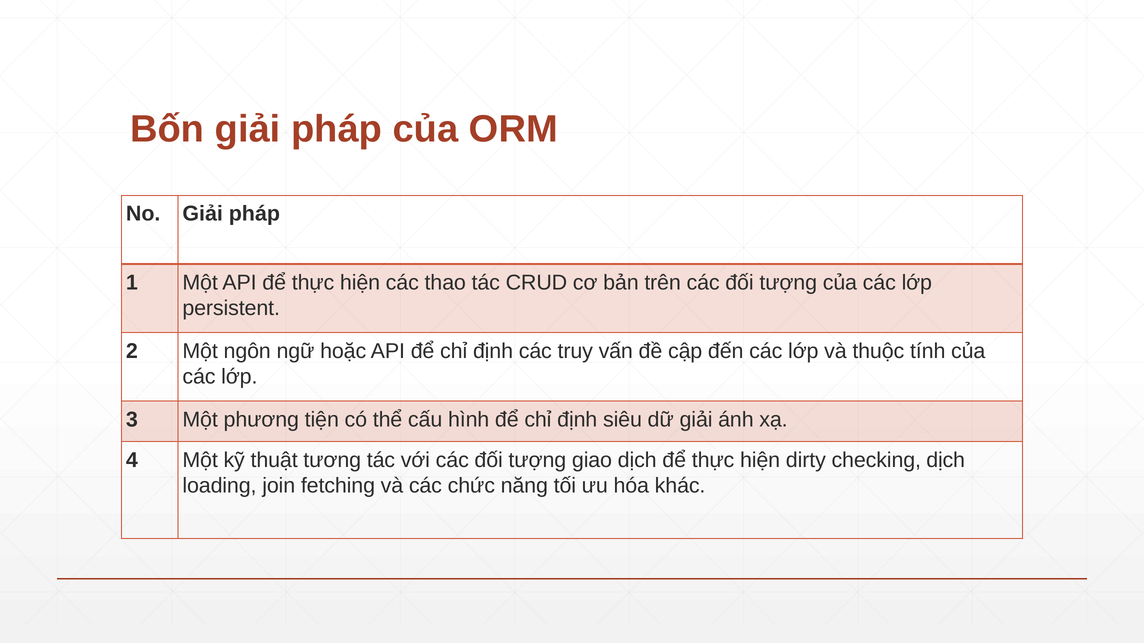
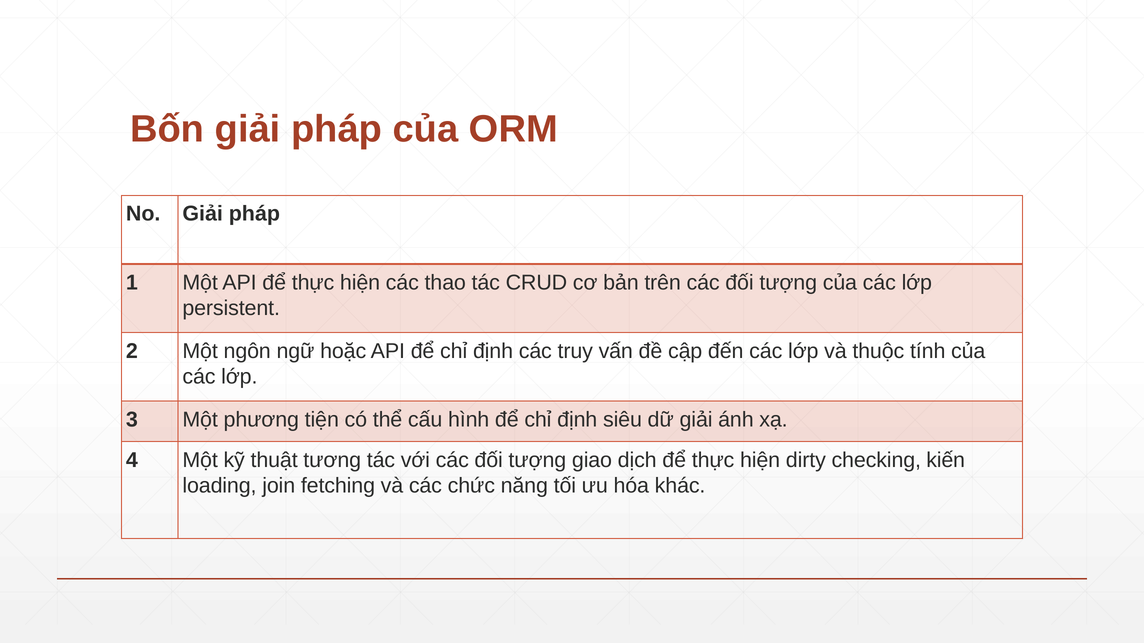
checking dịch: dịch -> kiến
